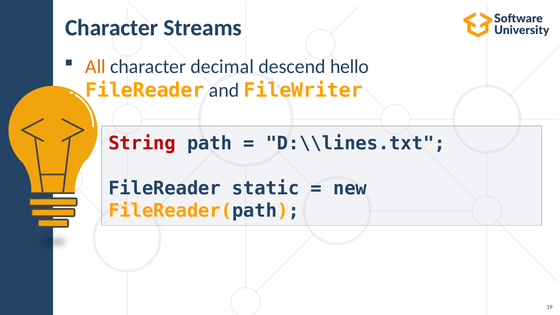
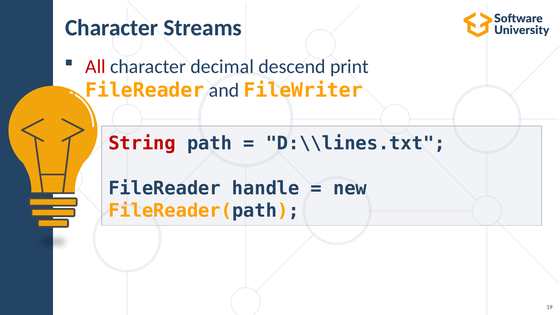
All colour: orange -> red
hello: hello -> print
static: static -> handle
